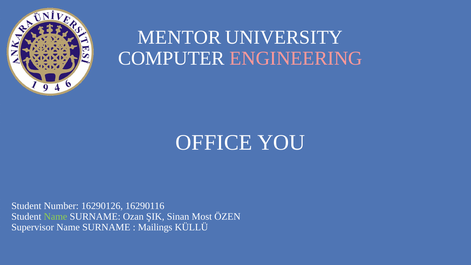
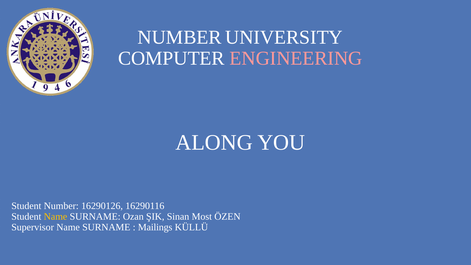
MENTOR at (179, 37): MENTOR -> NUMBER
OFFICE: OFFICE -> ALONG
Name at (56, 216) colour: light green -> yellow
